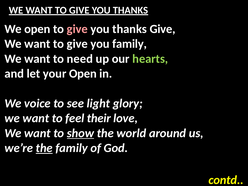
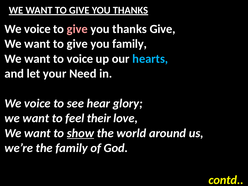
open at (37, 29): open -> voice
to need: need -> voice
hearts colour: light green -> light blue
your Open: Open -> Need
light: light -> hear
the at (44, 148) underline: present -> none
